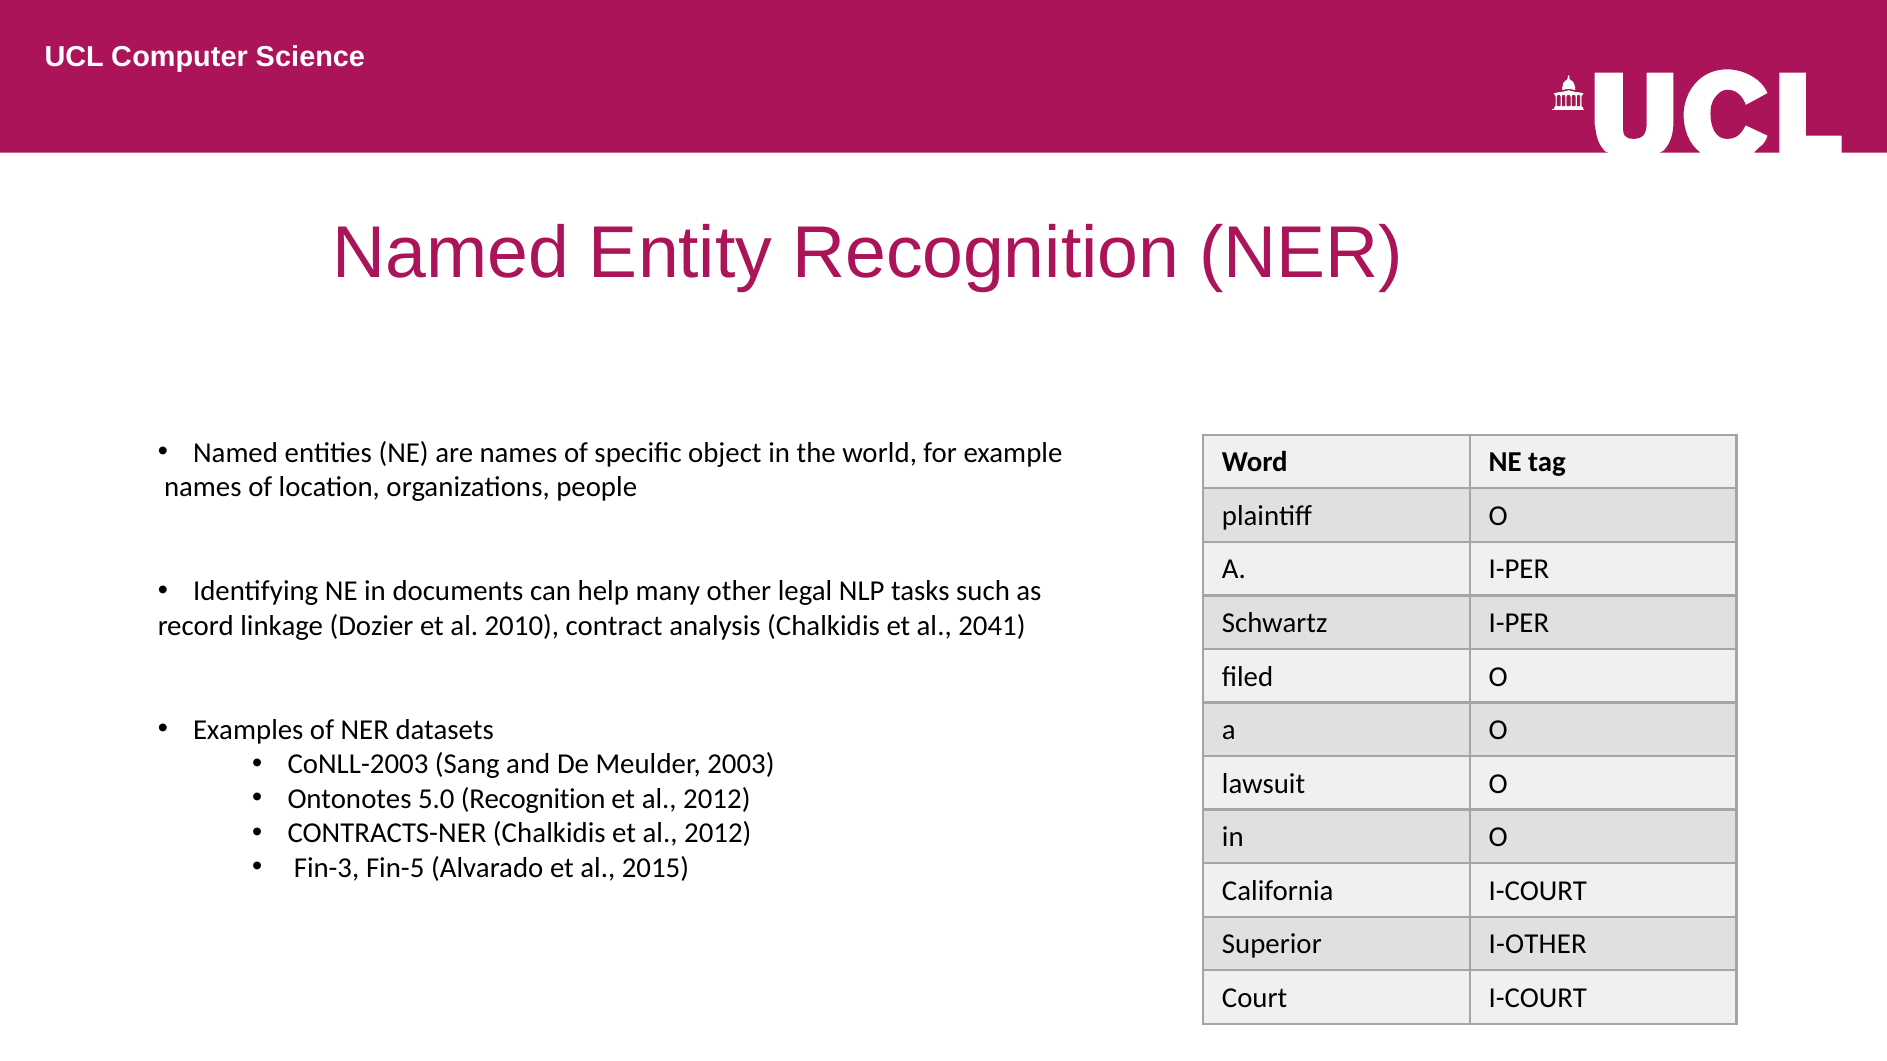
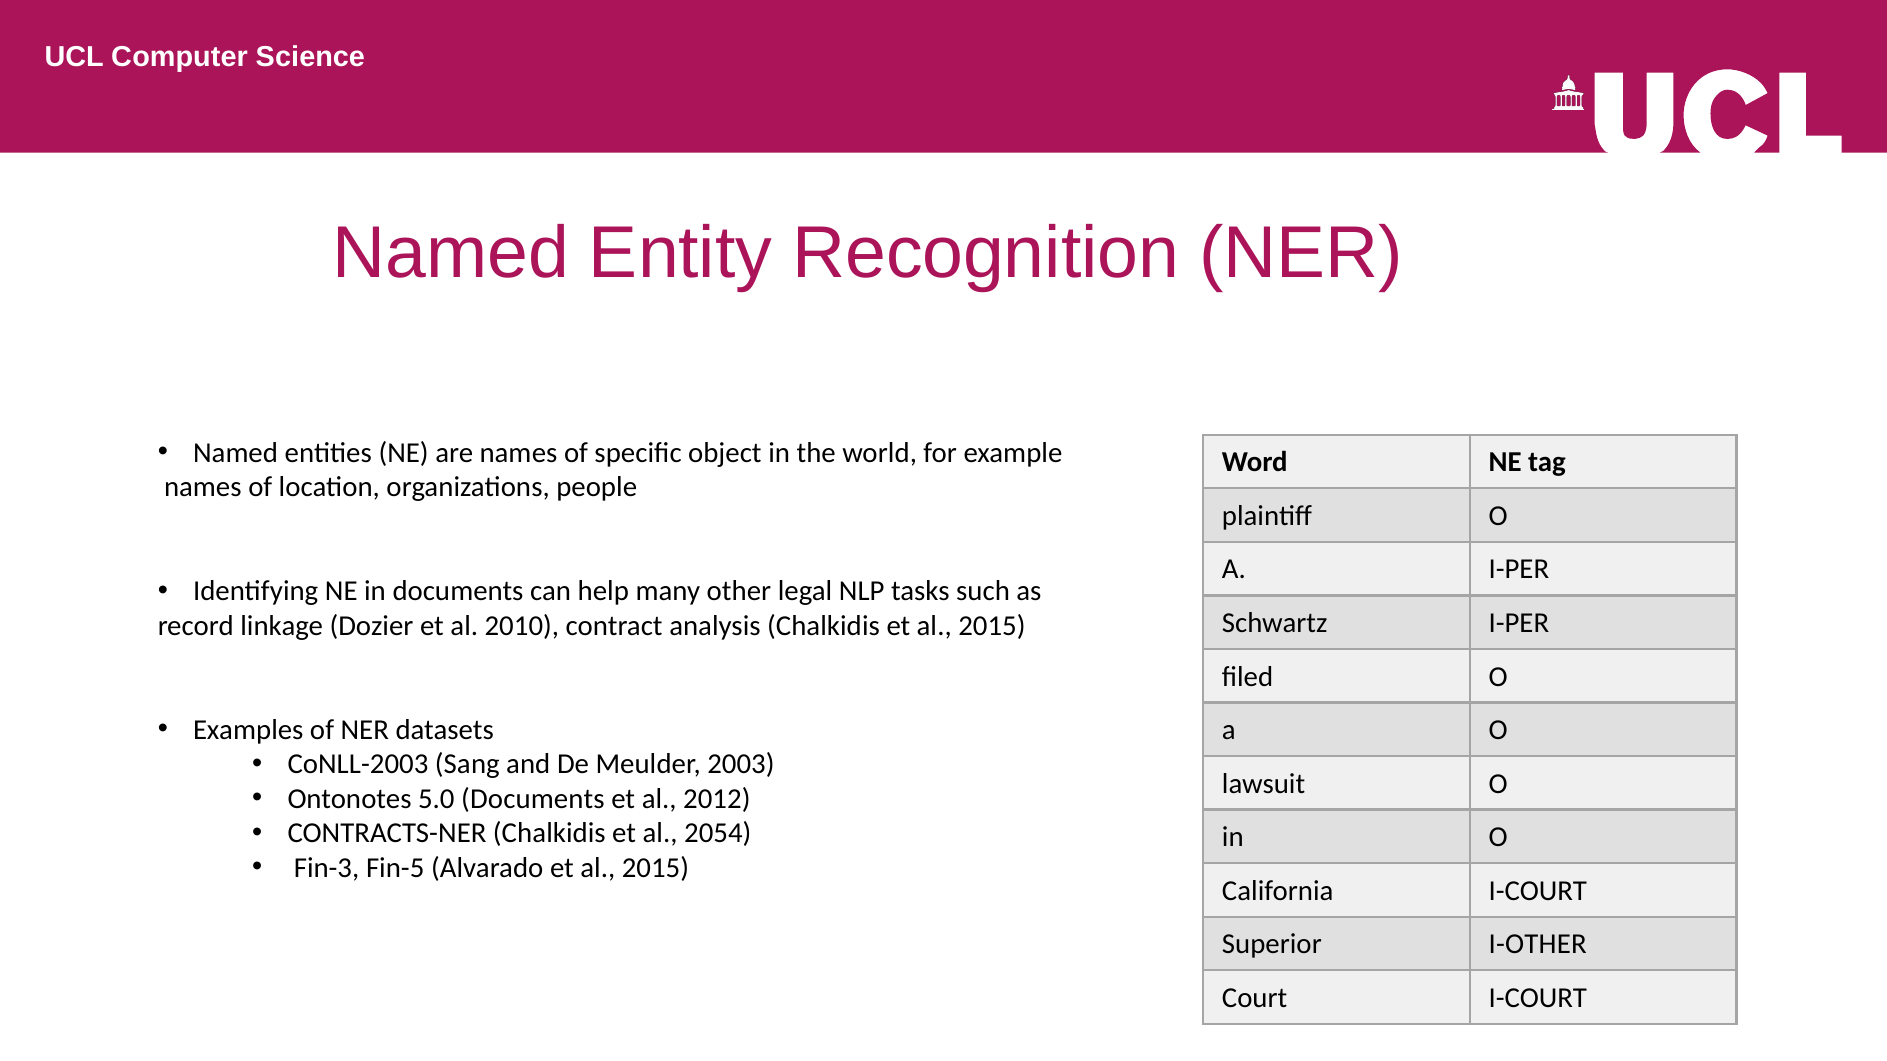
Chalkidis et al 2041: 2041 -> 2015
5.0 Recognition: Recognition -> Documents
Chalkidis et al 2012: 2012 -> 2054
